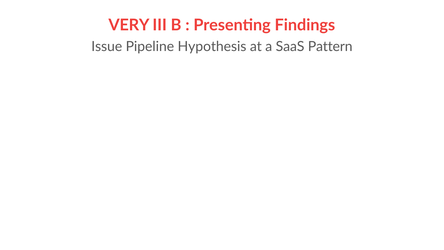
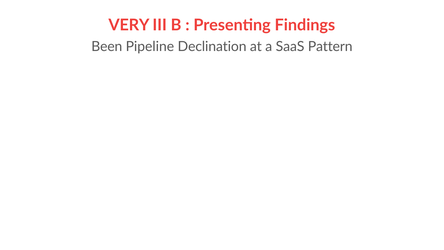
Issue: Issue -> Been
Hypothesis: Hypothesis -> Declination
